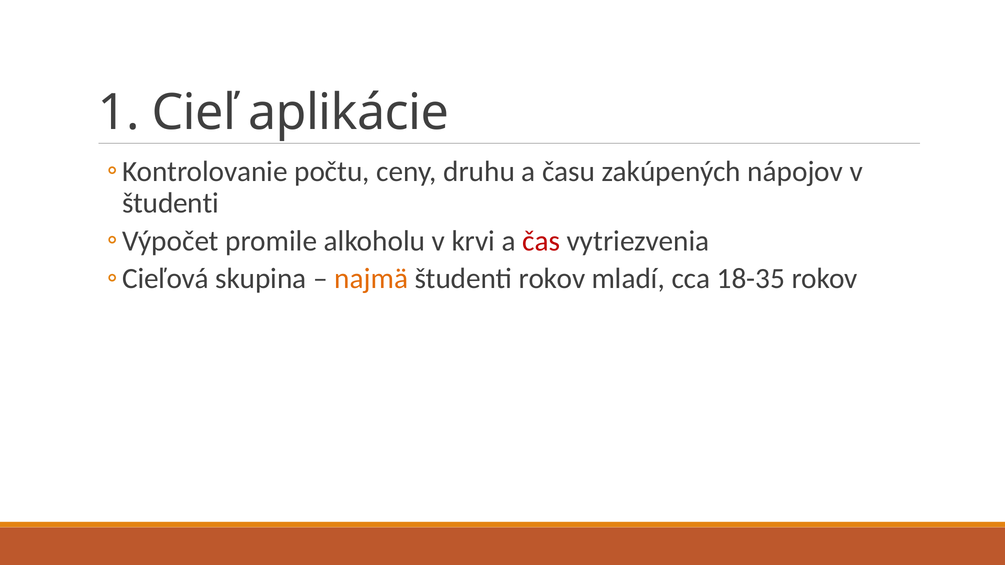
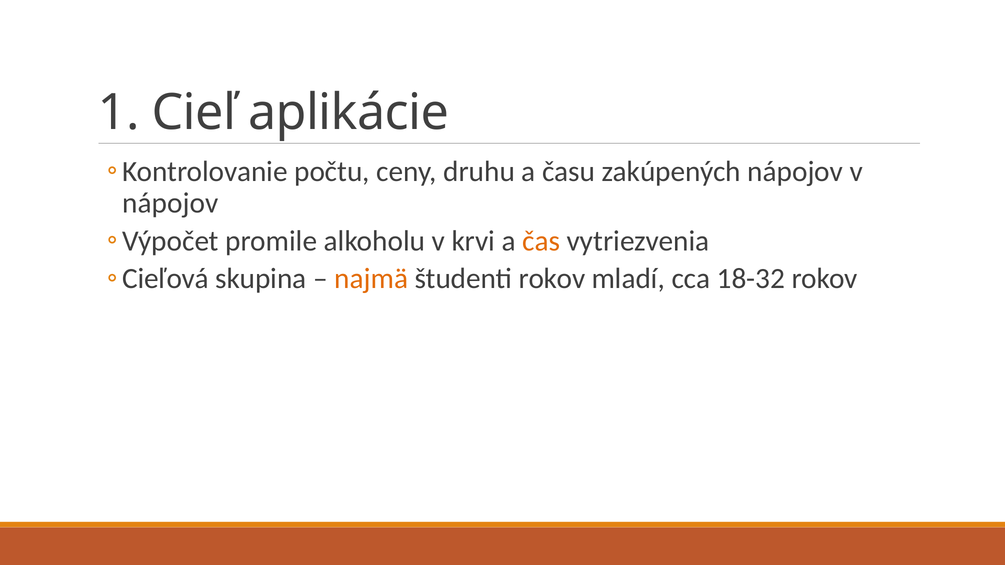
študenti at (170, 203): študenti -> nápojov
čas colour: red -> orange
18-35: 18-35 -> 18-32
